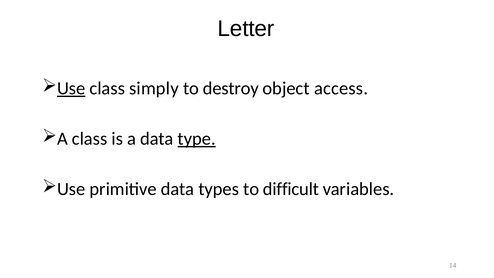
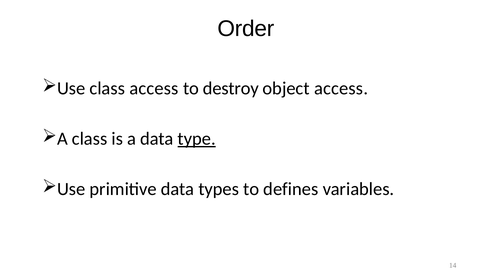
Letter: Letter -> Order
Use at (71, 88) underline: present -> none
class simply: simply -> access
difficult: difficult -> defines
